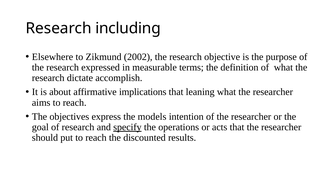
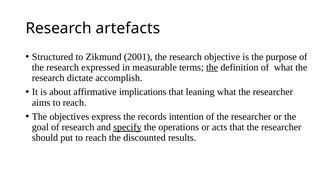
including: including -> artefacts
Elsewhere: Elsewhere -> Structured
2002: 2002 -> 2001
the at (212, 67) underline: none -> present
models: models -> records
